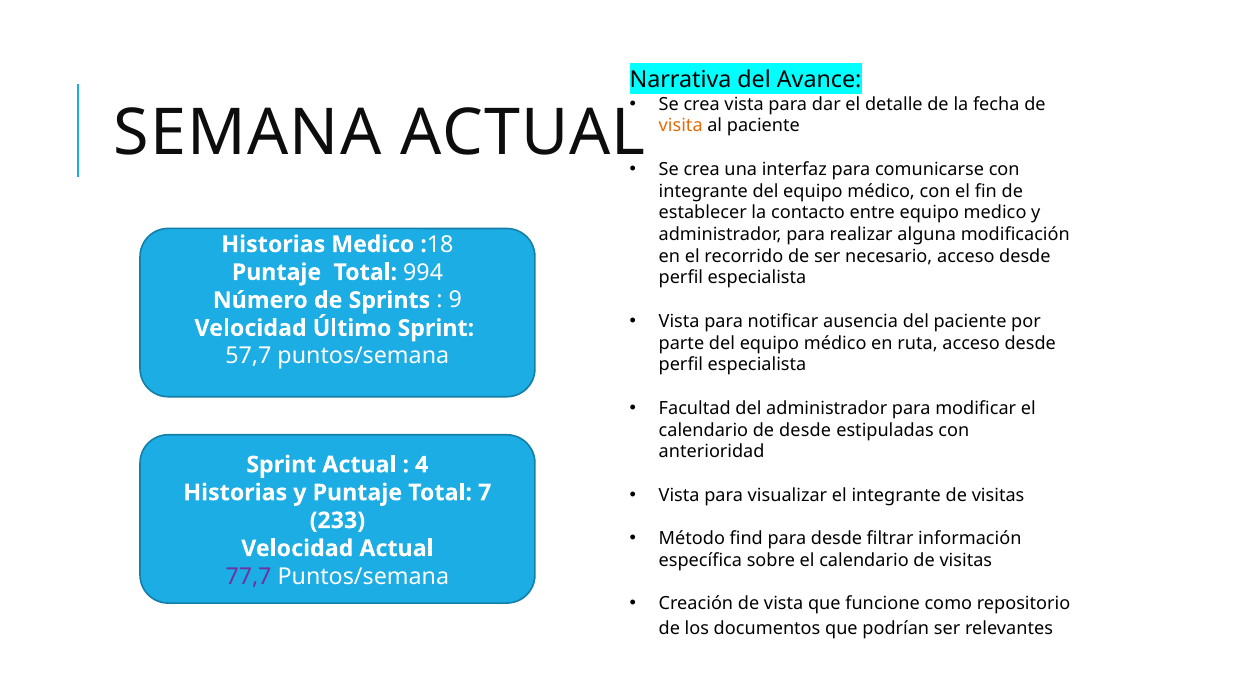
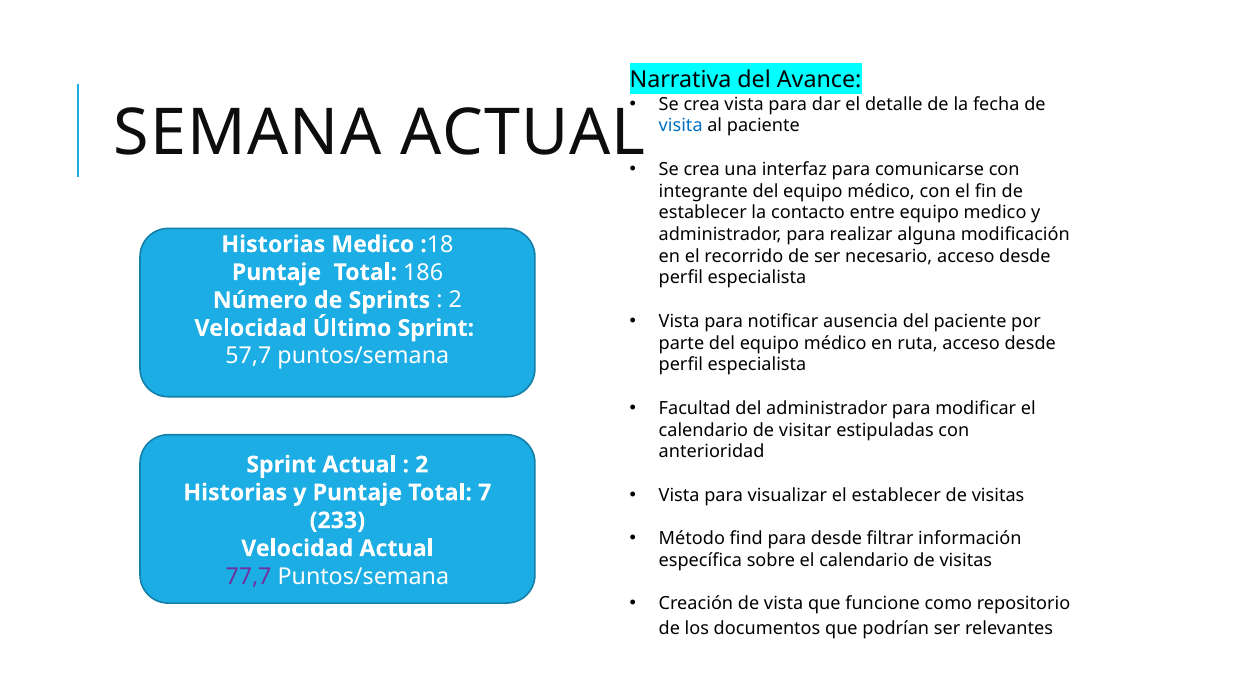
visita colour: orange -> blue
994: 994 -> 186
9 at (455, 300): 9 -> 2
de desde: desde -> visitar
4 at (422, 465): 4 -> 2
el integrante: integrante -> establecer
